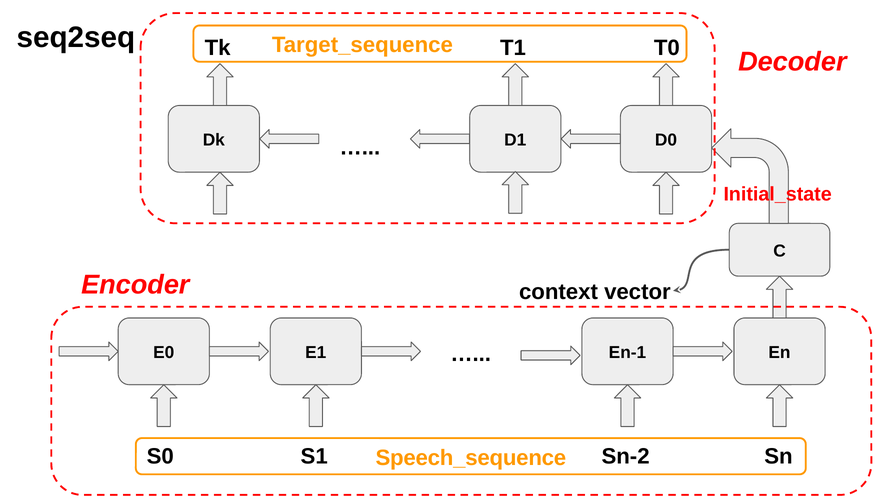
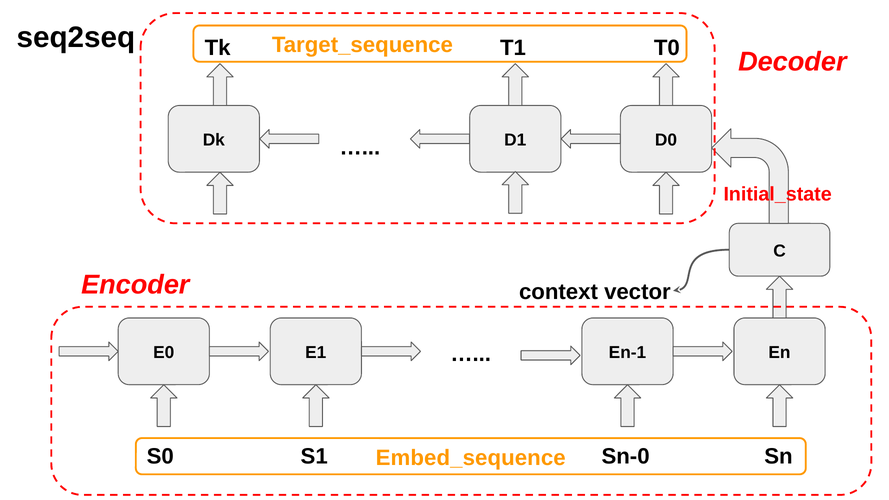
Sn-2: Sn-2 -> Sn-0
Speech_sequence: Speech_sequence -> Embed_sequence
